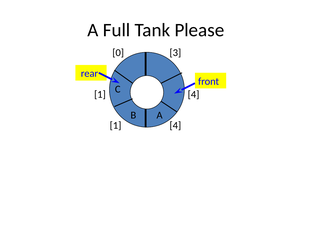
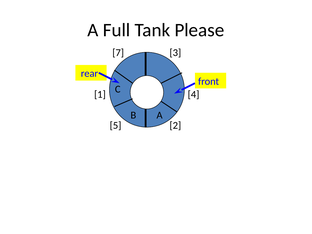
0: 0 -> 7
1 at (116, 126): 1 -> 5
4 at (175, 126): 4 -> 2
